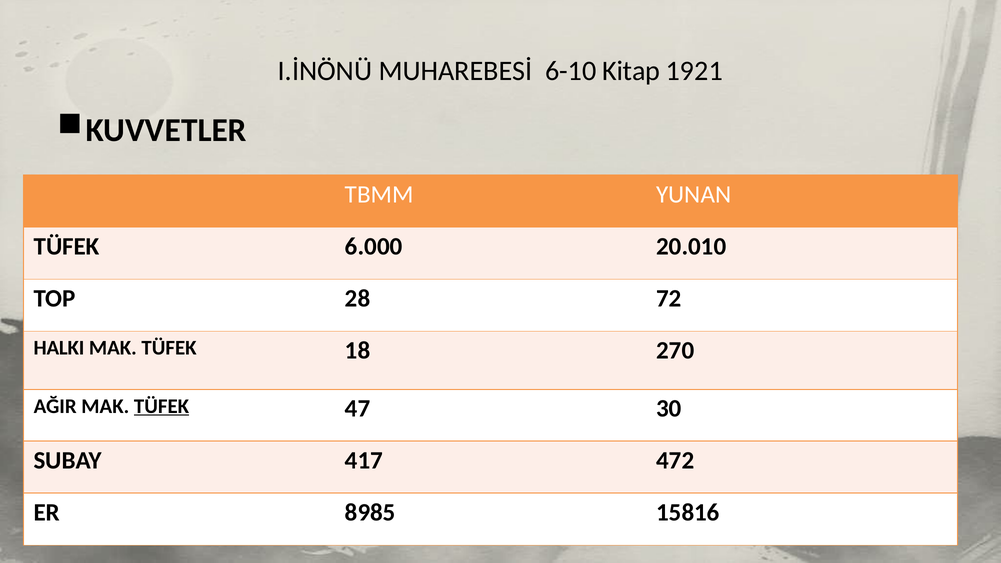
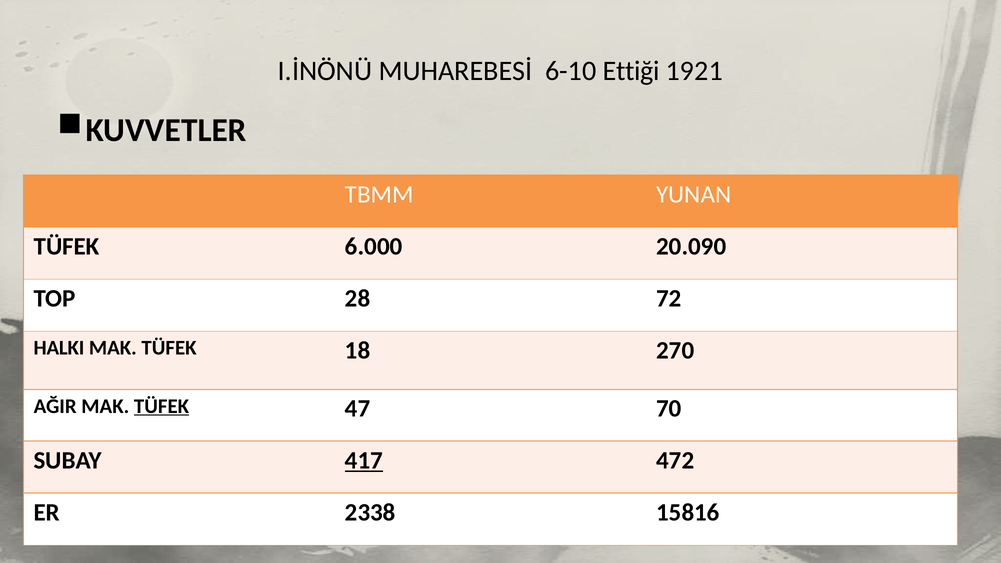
Kitap: Kitap -> Ettiği
20.010: 20.010 -> 20.090
30: 30 -> 70
417 underline: none -> present
8985: 8985 -> 2338
